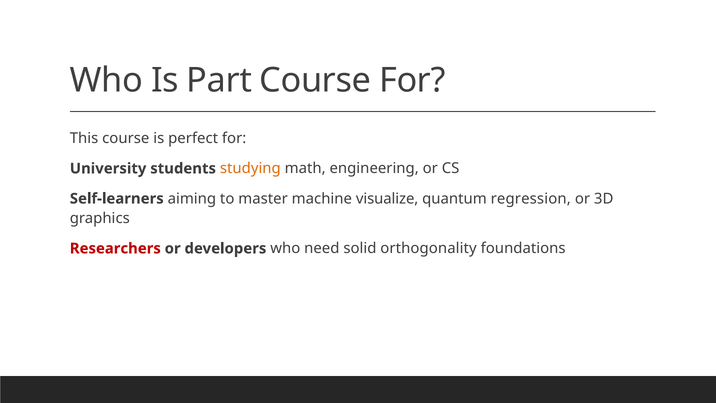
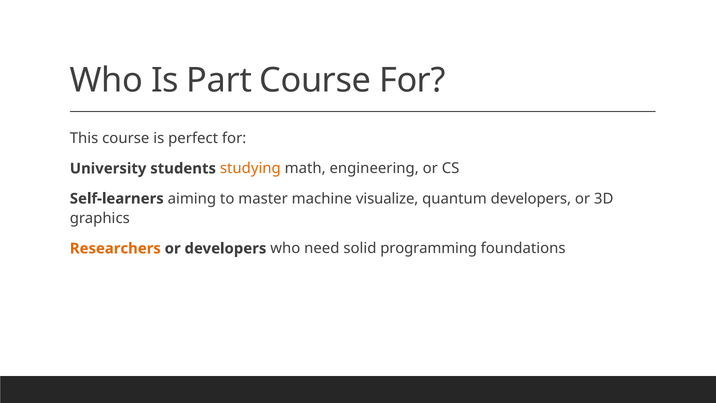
quantum regression: regression -> developers
Researchers colour: red -> orange
orthogonality: orthogonality -> programming
